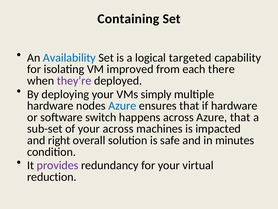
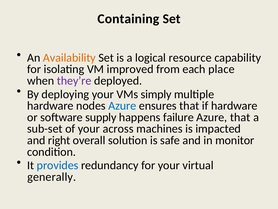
Availability colour: blue -> orange
targeted: targeted -> resource
there: there -> place
switch: switch -> supply
happens across: across -> failure
minutes: minutes -> monitor
provides colour: purple -> blue
reduction: reduction -> generally
